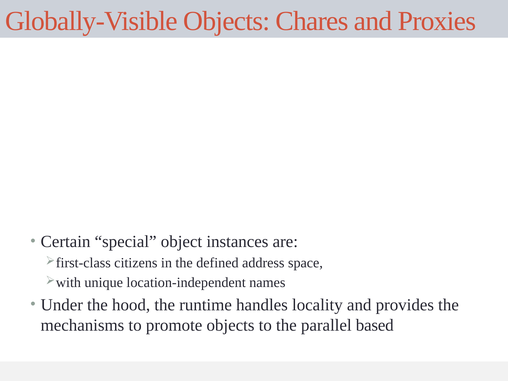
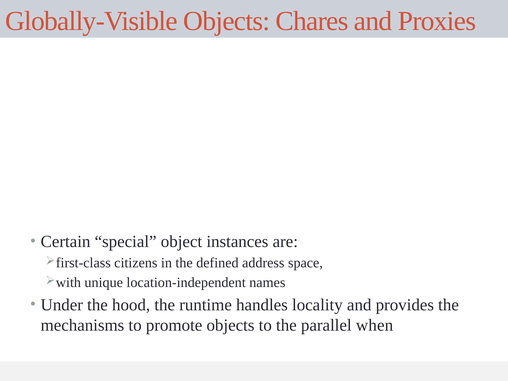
based: based -> when
